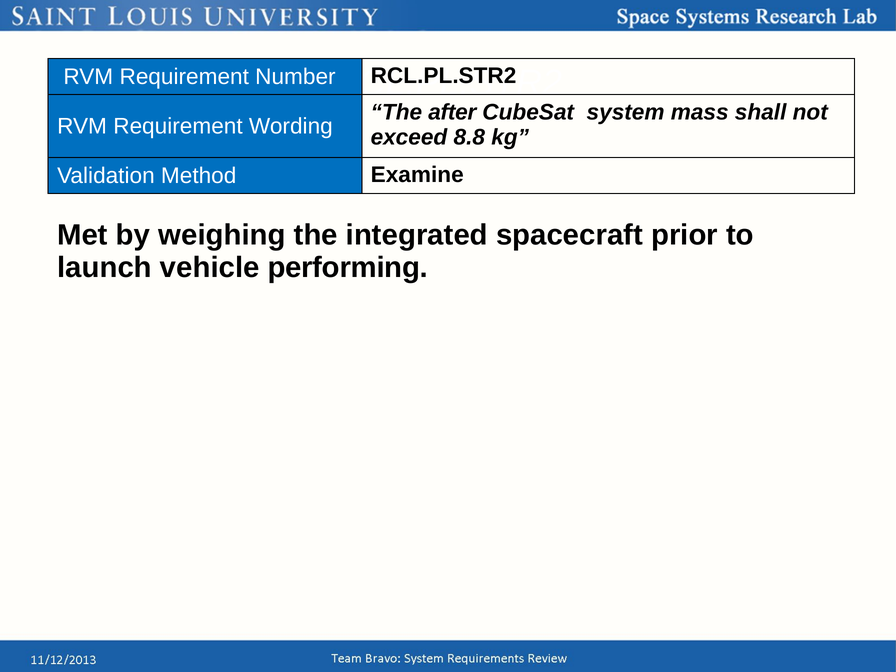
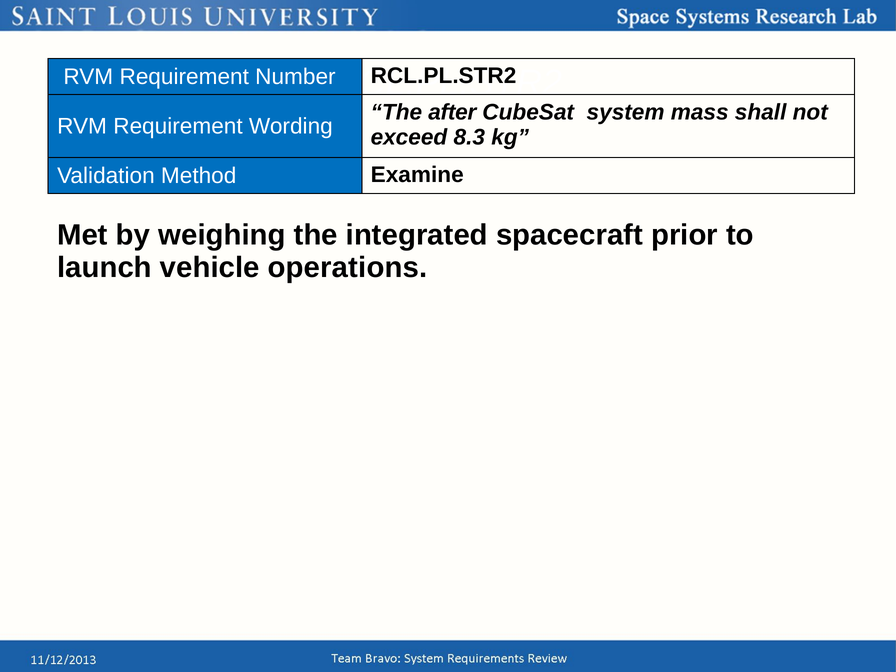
8.8: 8.8 -> 8.3
performing: performing -> operations
